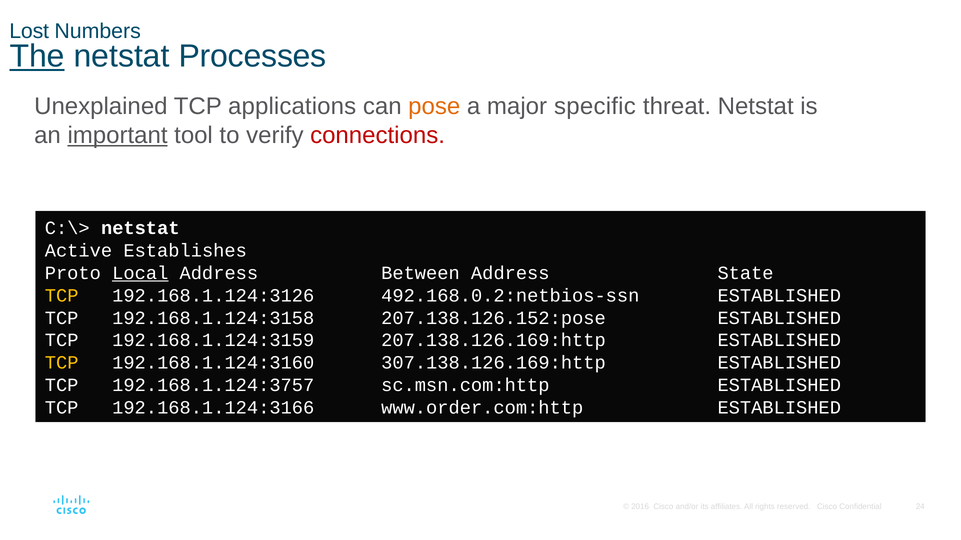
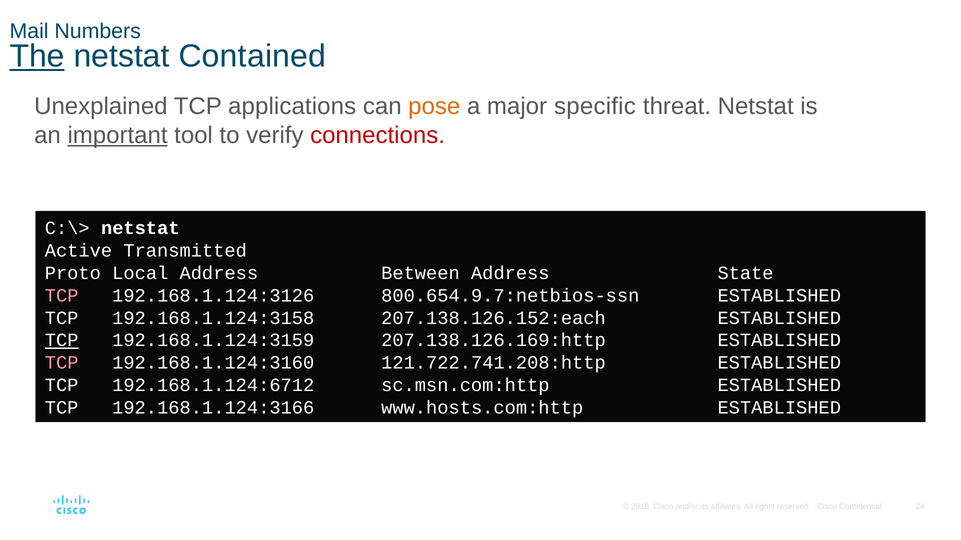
Lost: Lost -> Mail
Processes: Processes -> Contained
Establishes: Establishes -> Transmitted
Local underline: present -> none
TCP at (62, 296) colour: yellow -> pink
492.168.0.2:netbios-ssn: 492.168.0.2:netbios-ssn -> 800.654.9.7:netbios-ssn
207.138.126.152:pose: 207.138.126.152:pose -> 207.138.126.152:each
TCP at (62, 341) underline: none -> present
TCP at (62, 363) colour: yellow -> pink
307.138.126.169:http: 307.138.126.169:http -> 121.722.741.208:http
192.168.1.124:3757: 192.168.1.124:3757 -> 192.168.1.124:6712
www.order.com:http: www.order.com:http -> www.hosts.com:http
